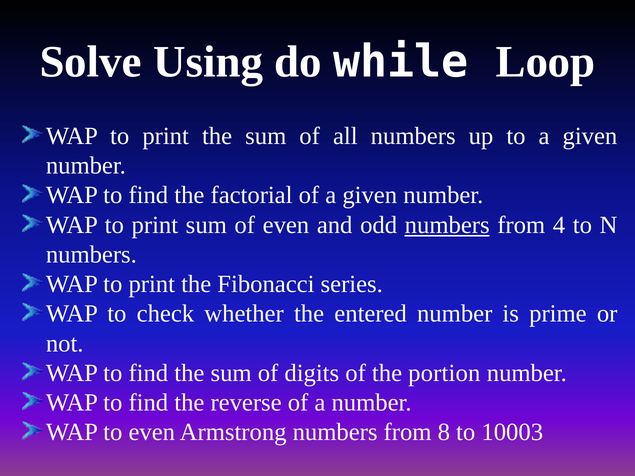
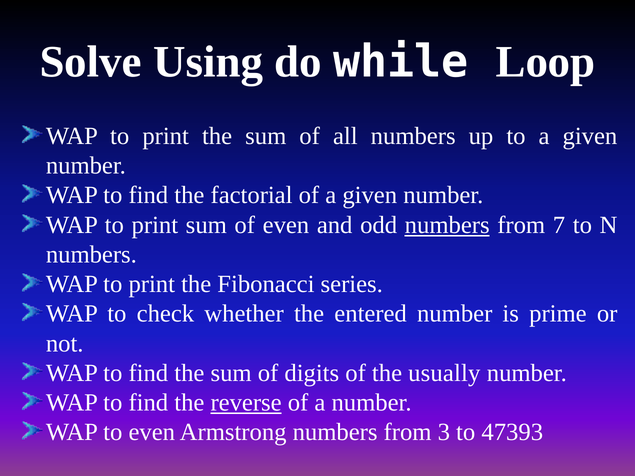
4: 4 -> 7
portion: portion -> usually
reverse underline: none -> present
8: 8 -> 3
10003: 10003 -> 47393
